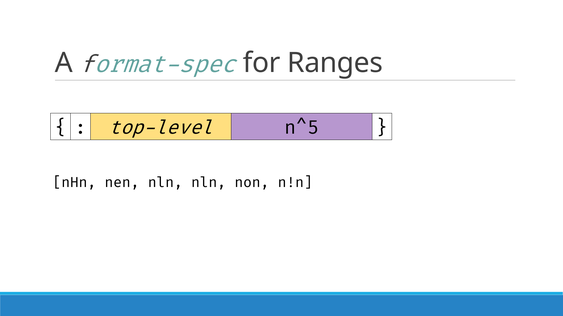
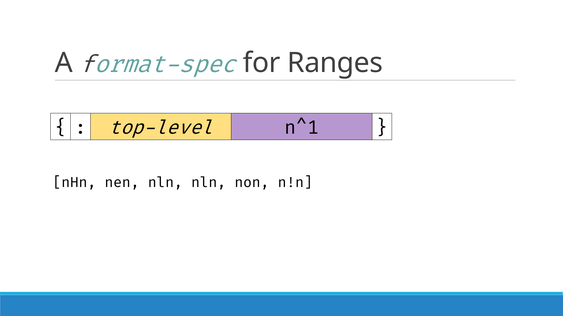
n^5: n^5 -> n^1
